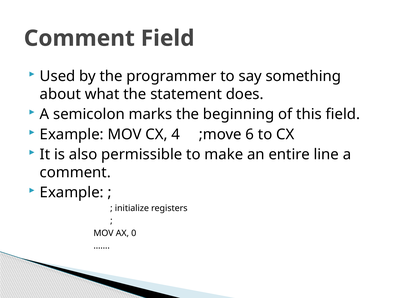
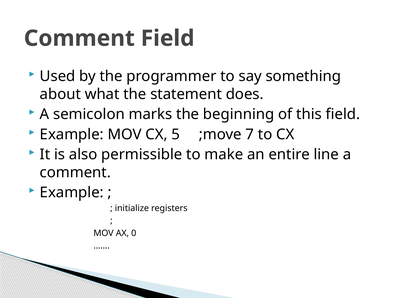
4: 4 -> 5
6: 6 -> 7
